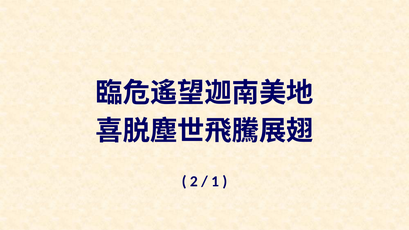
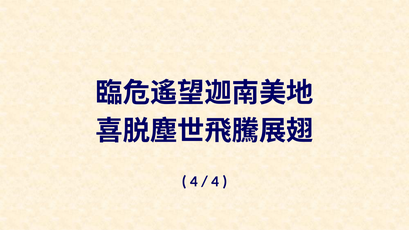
2 at (194, 182): 2 -> 4
1 at (215, 182): 1 -> 4
